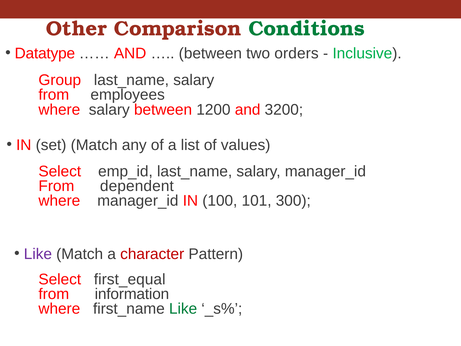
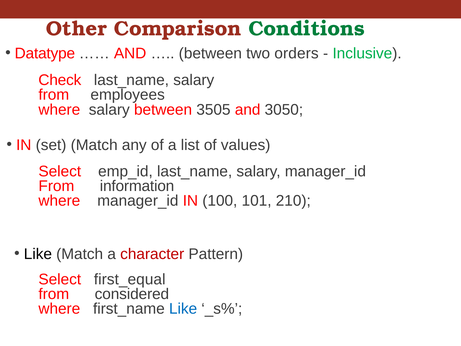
Group: Group -> Check
1200: 1200 -> 3505
3200: 3200 -> 3050
dependent: dependent -> information
300: 300 -> 210
Like at (38, 254) colour: purple -> black
information: information -> considered
Like at (183, 309) colour: green -> blue
